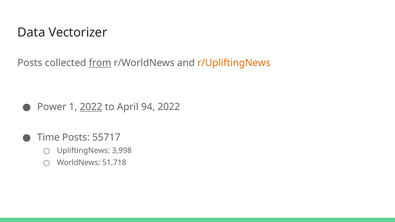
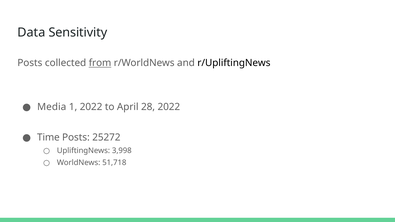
Vectorizer: Vectorizer -> Sensitivity
r/UpliftingNews colour: orange -> black
Power: Power -> Media
2022 at (91, 107) underline: present -> none
94: 94 -> 28
55717: 55717 -> 25272
